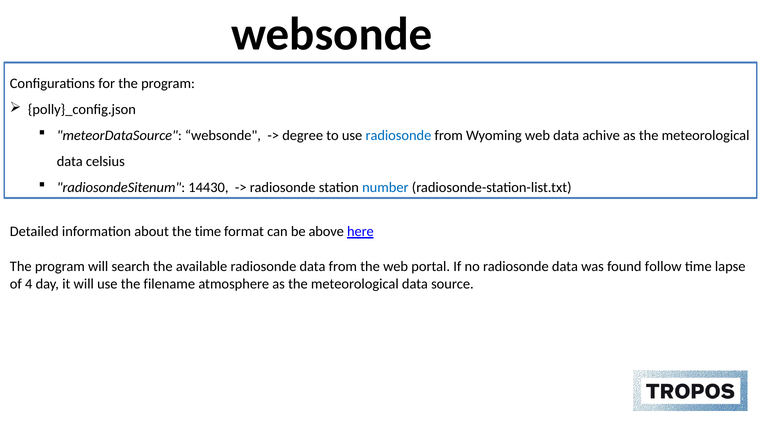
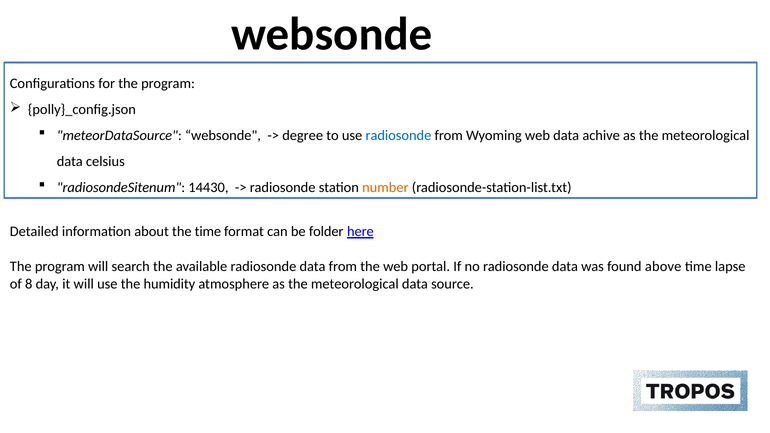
number colour: blue -> orange
above: above -> folder
follow: follow -> above
4: 4 -> 8
filename: filename -> humidity
